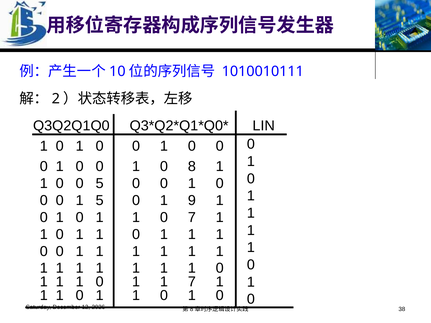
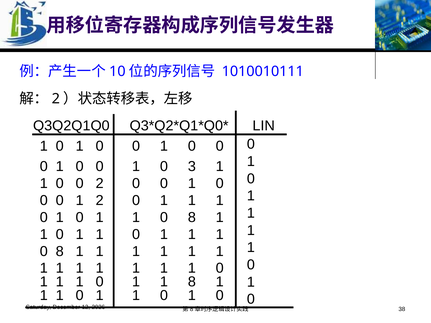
8: 8 -> 3
0 5: 5 -> 2
1 5: 5 -> 2
9 at (192, 201): 9 -> 1
7 at (192, 218): 7 -> 8
0 at (60, 251): 0 -> 8
1 7: 7 -> 8
